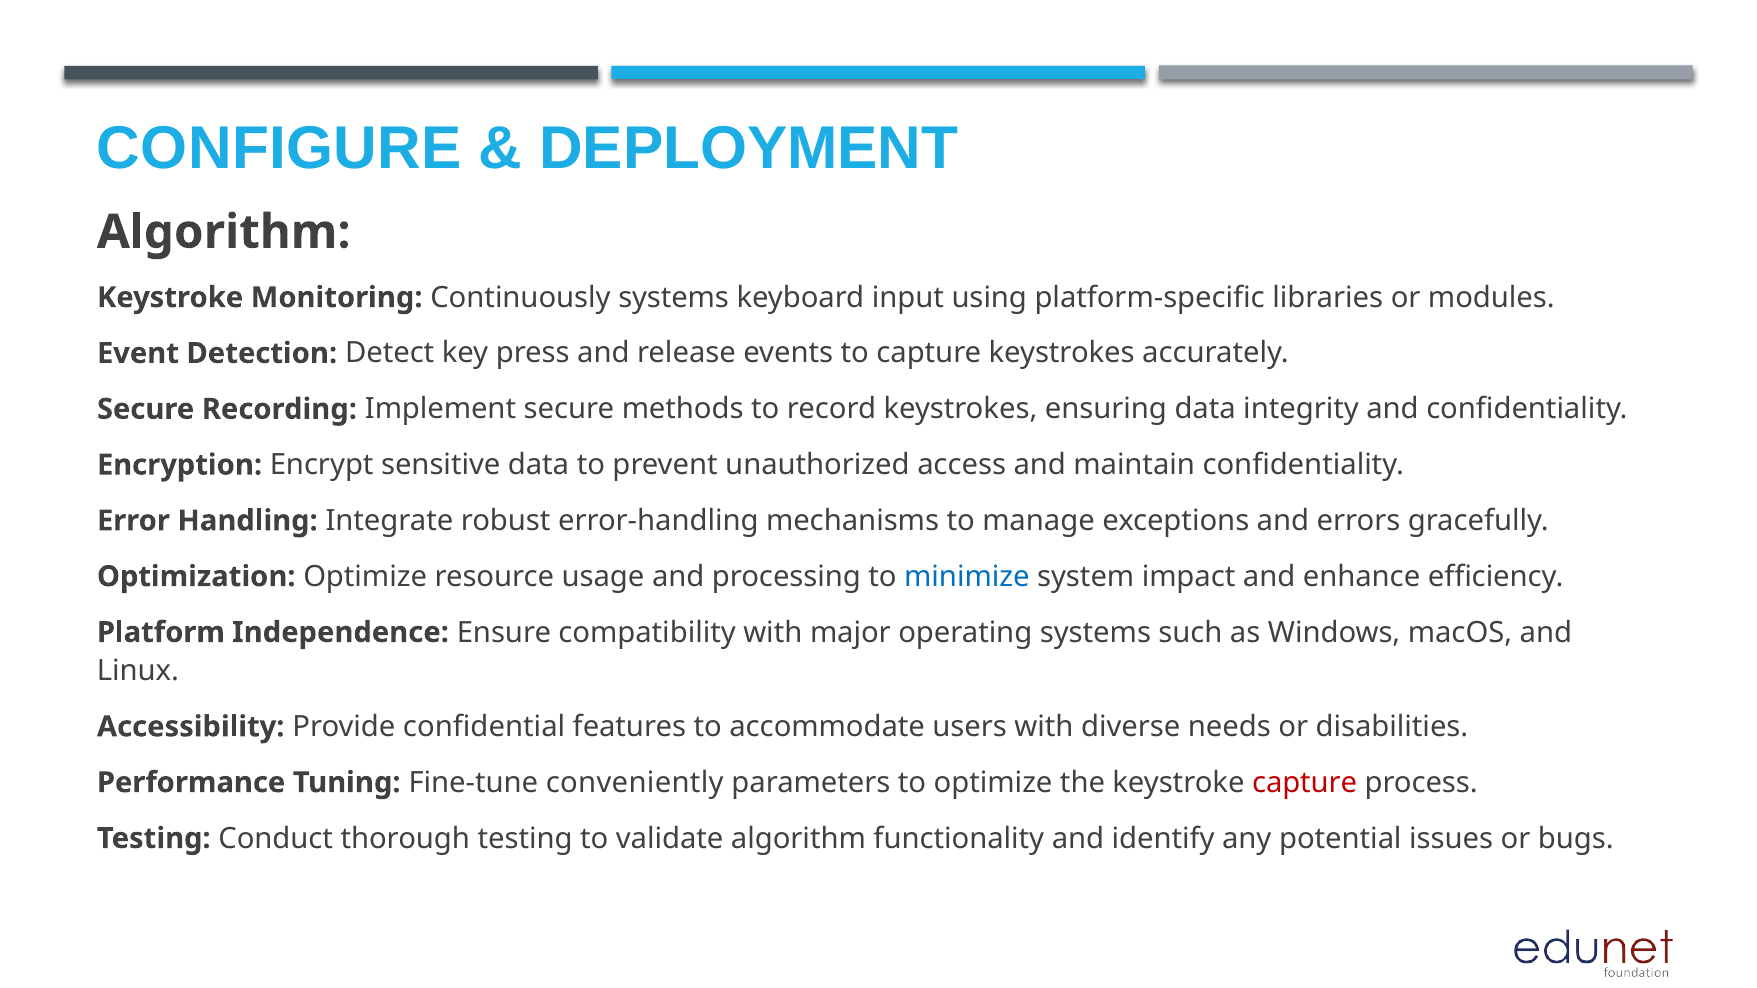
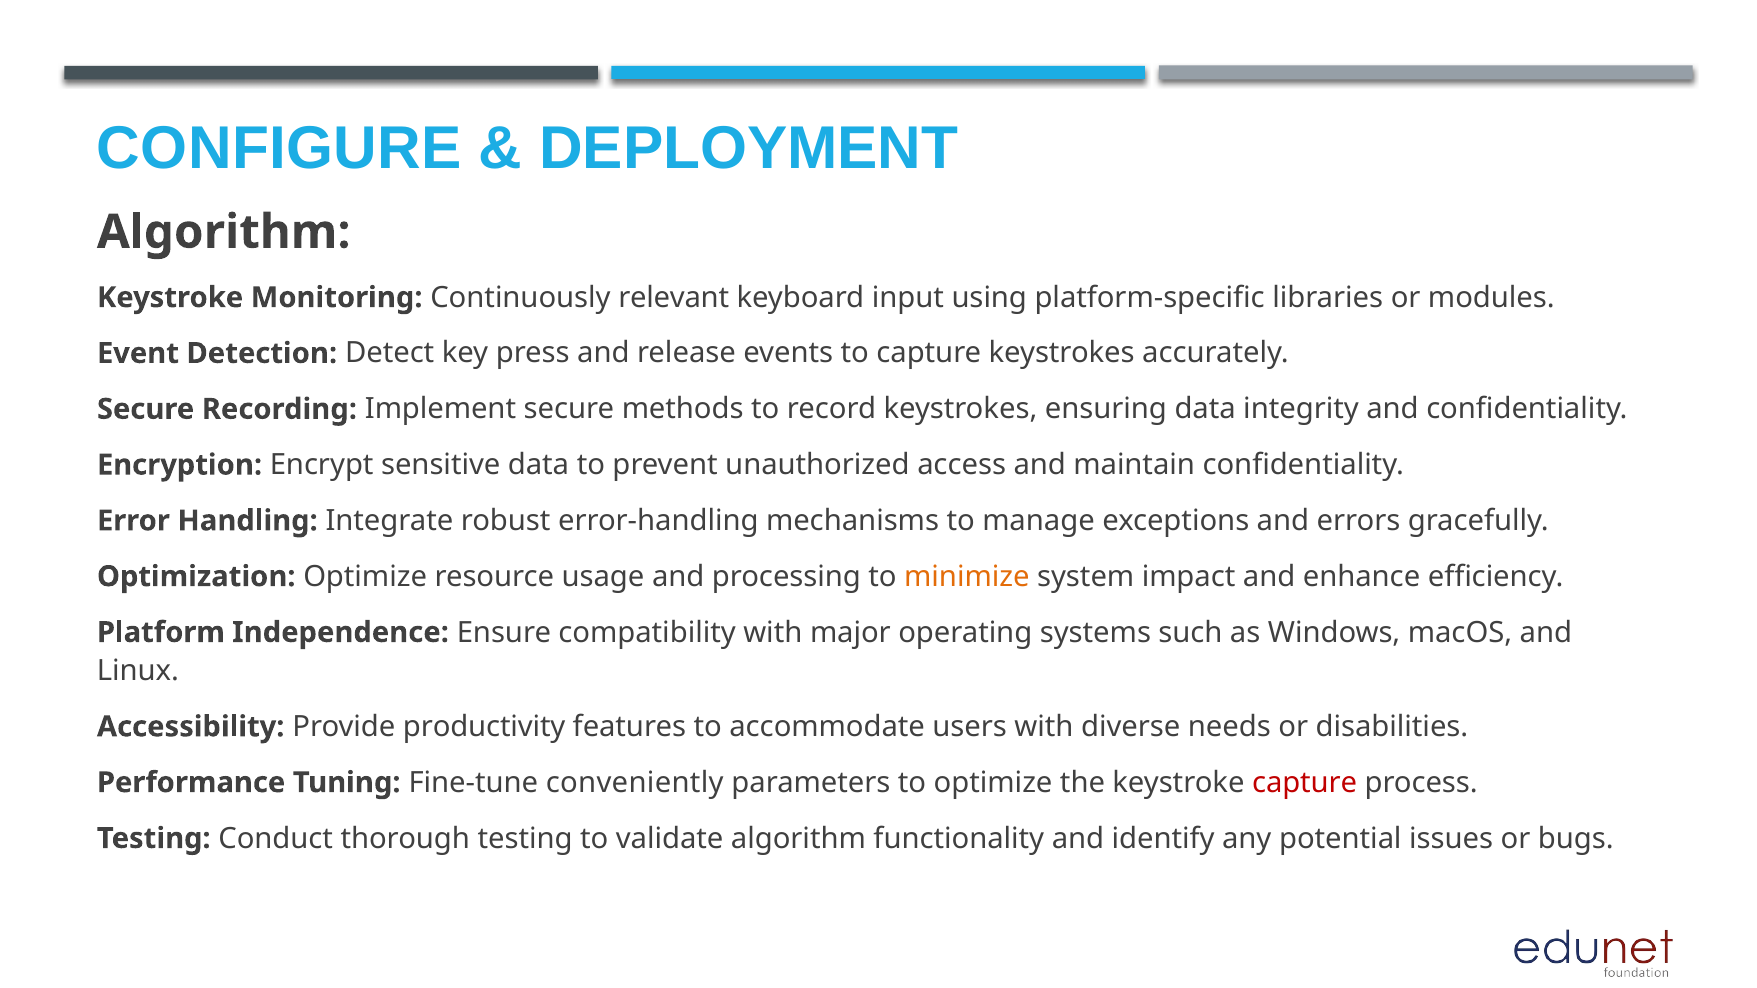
Continuously systems: systems -> relevant
minimize colour: blue -> orange
confidential: confidential -> productivity
